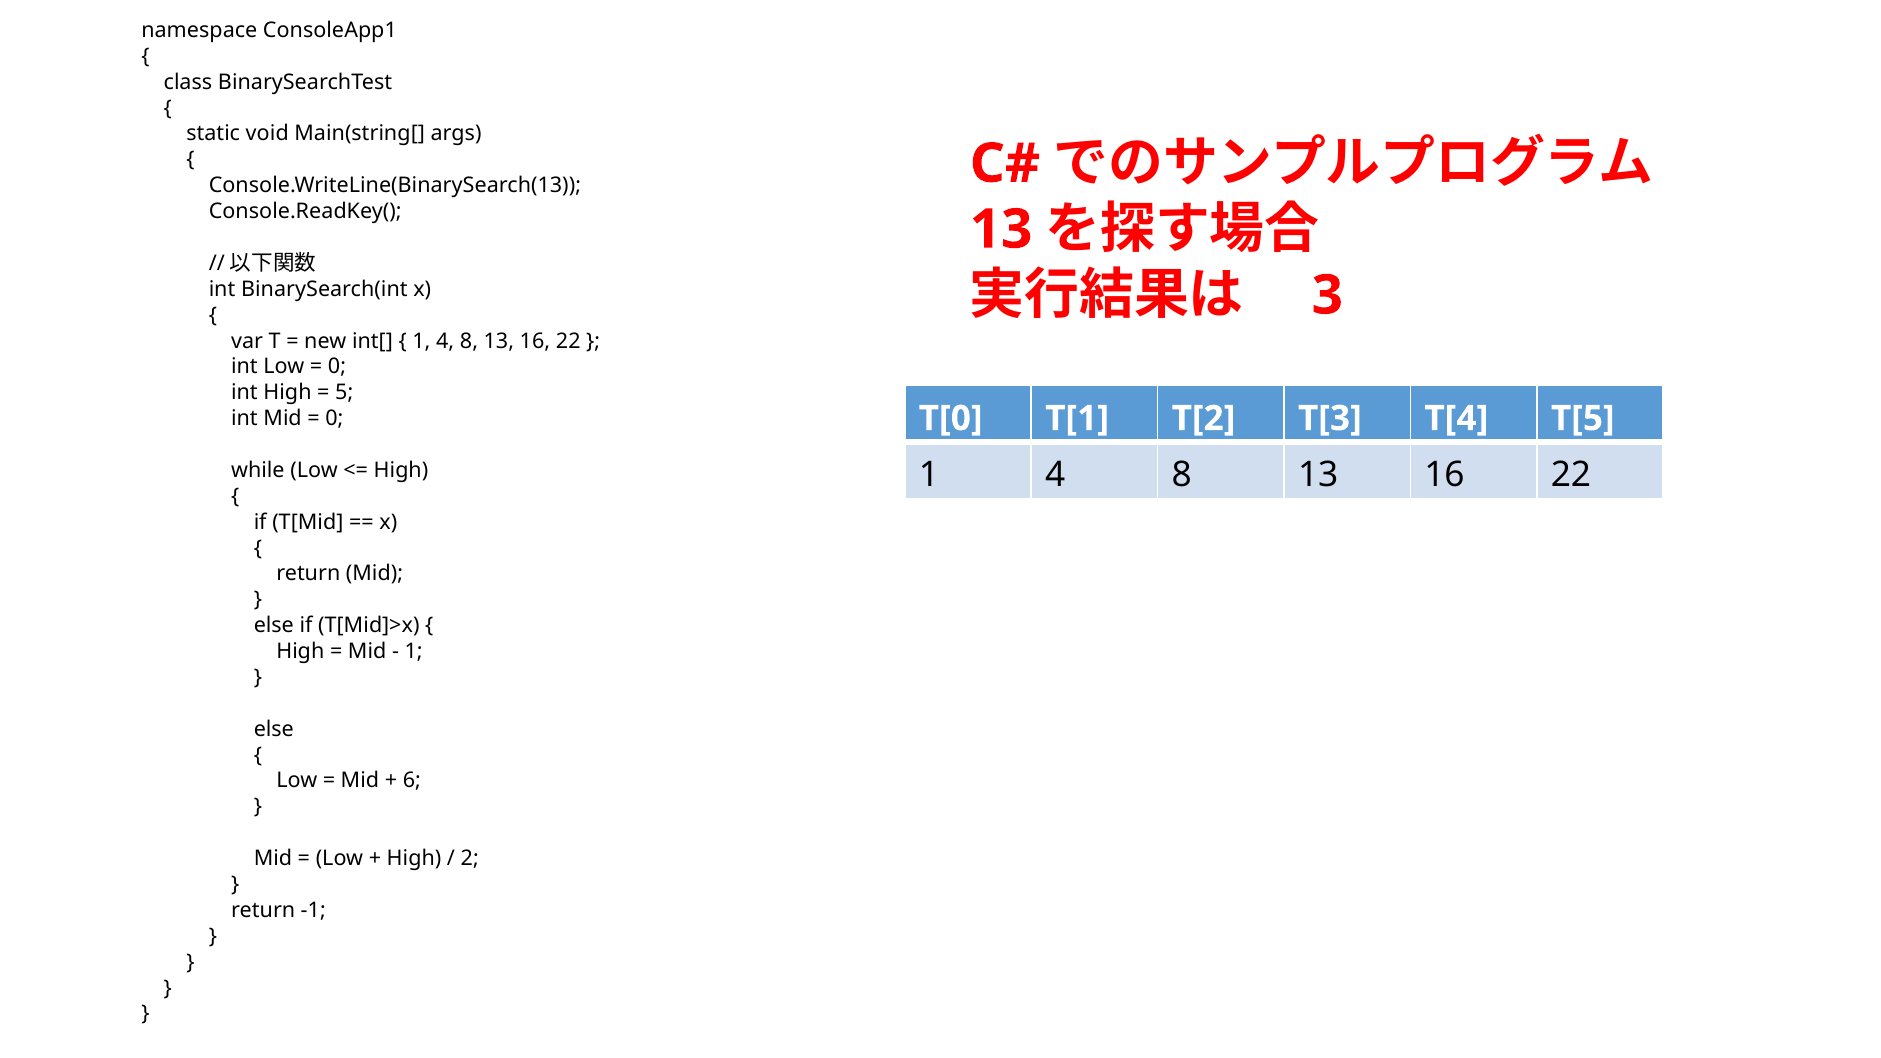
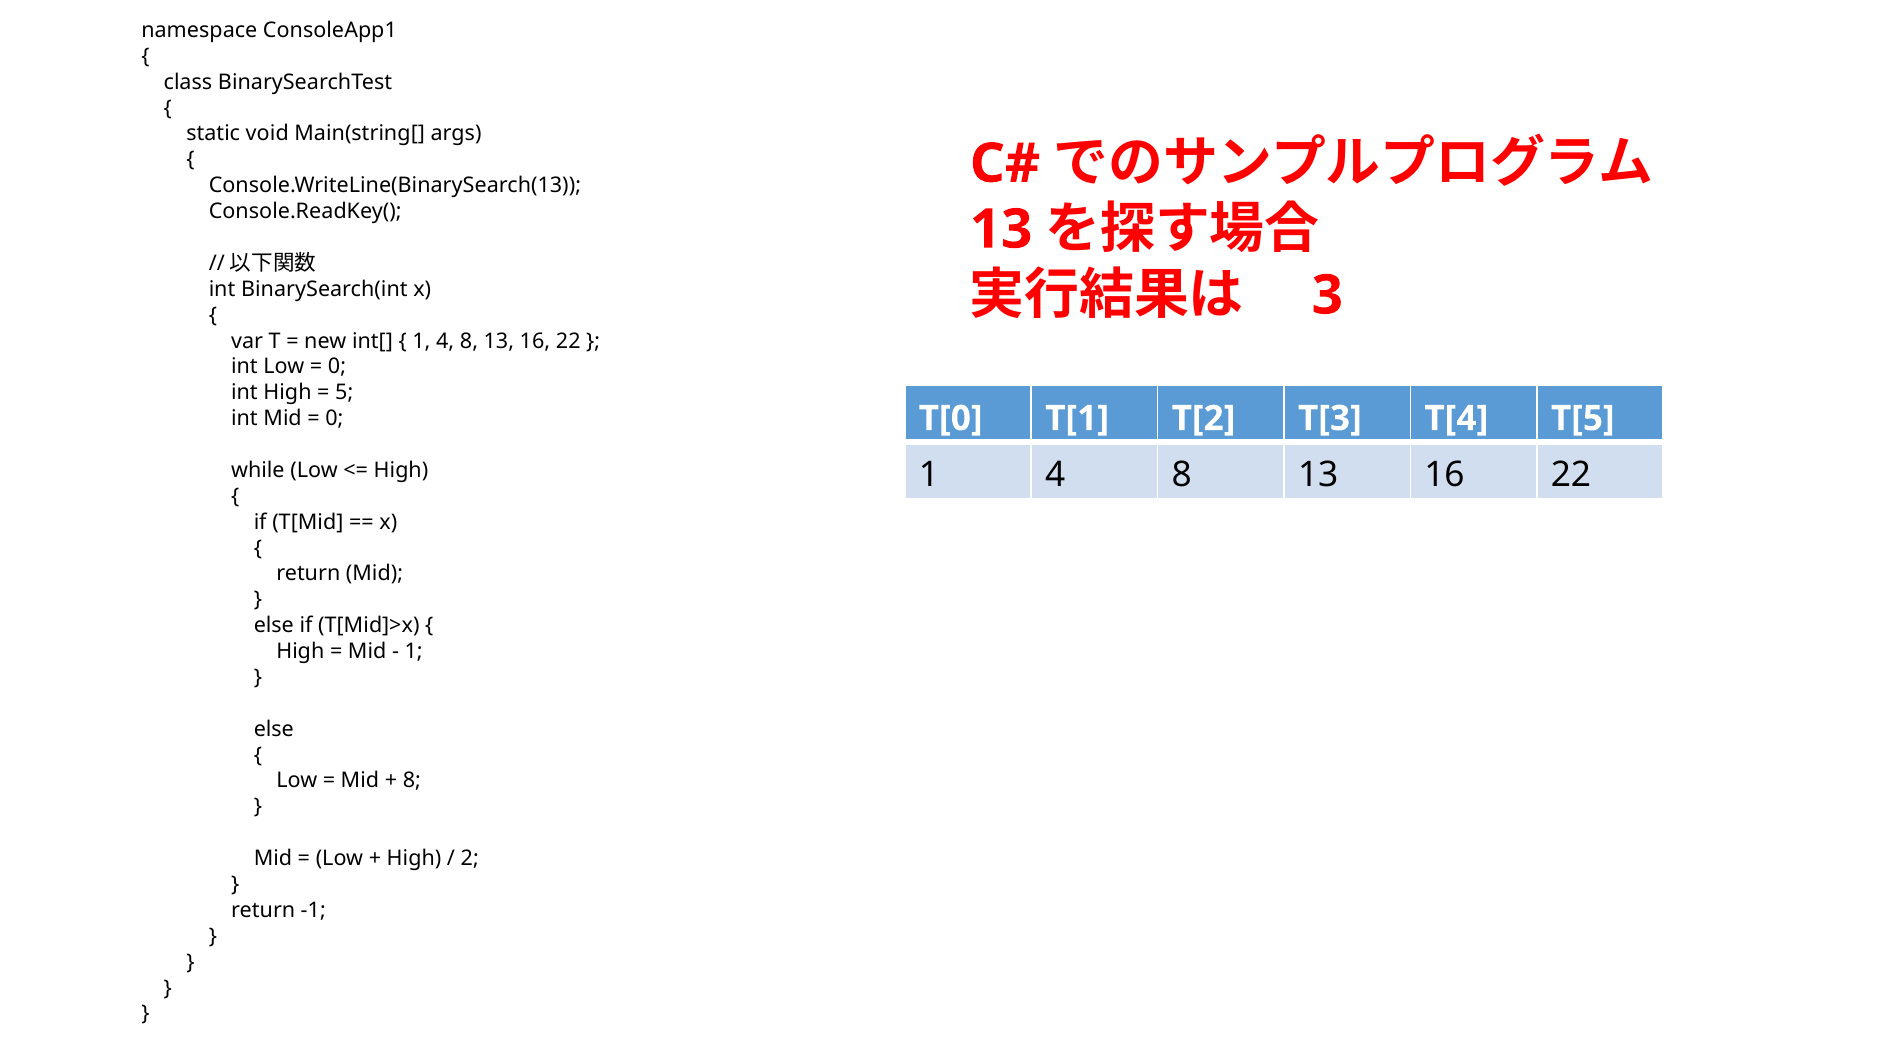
6 at (412, 781): 6 -> 8
